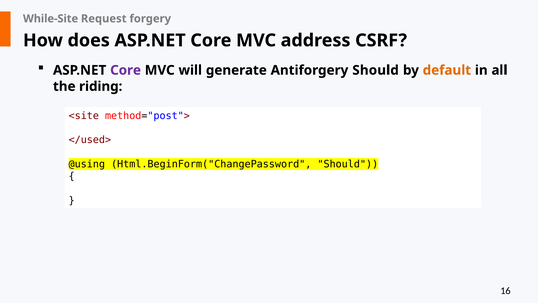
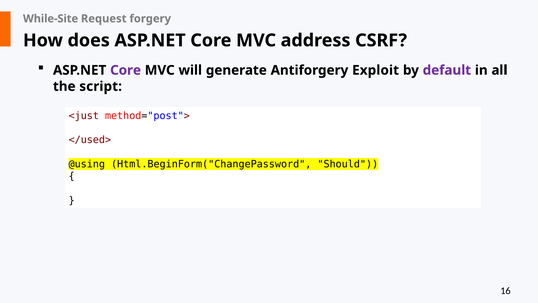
Antiforgery Should: Should -> Exploit
default colour: orange -> purple
riding: riding -> script
<site: <site -> <just
